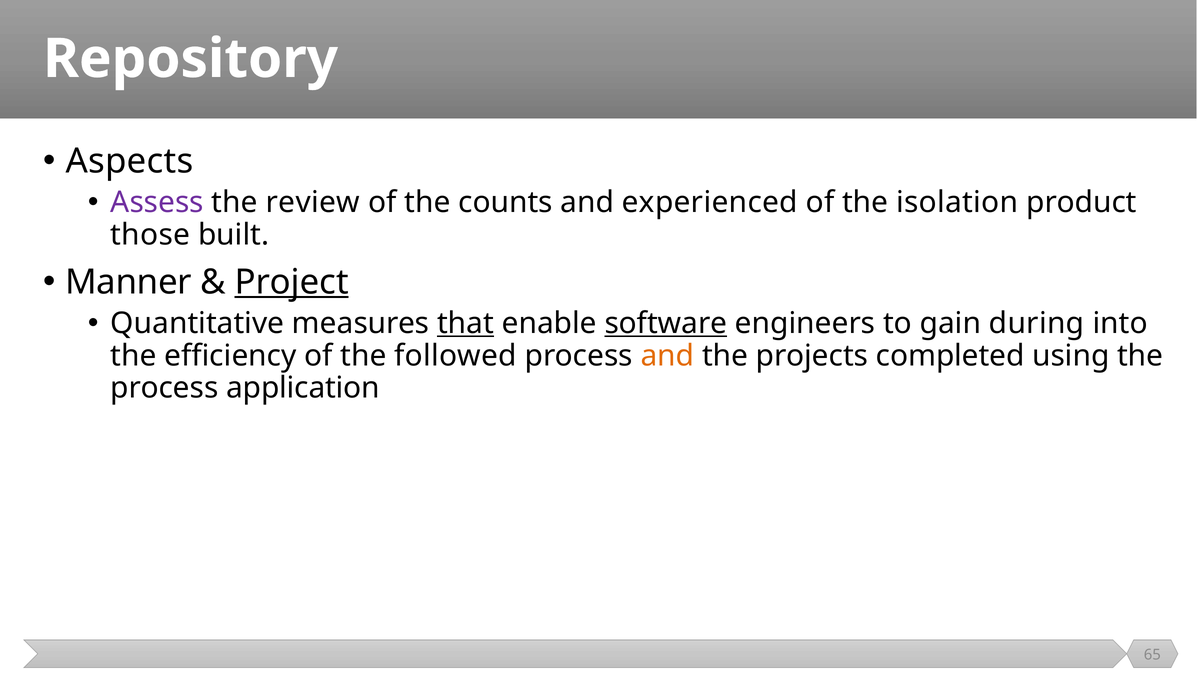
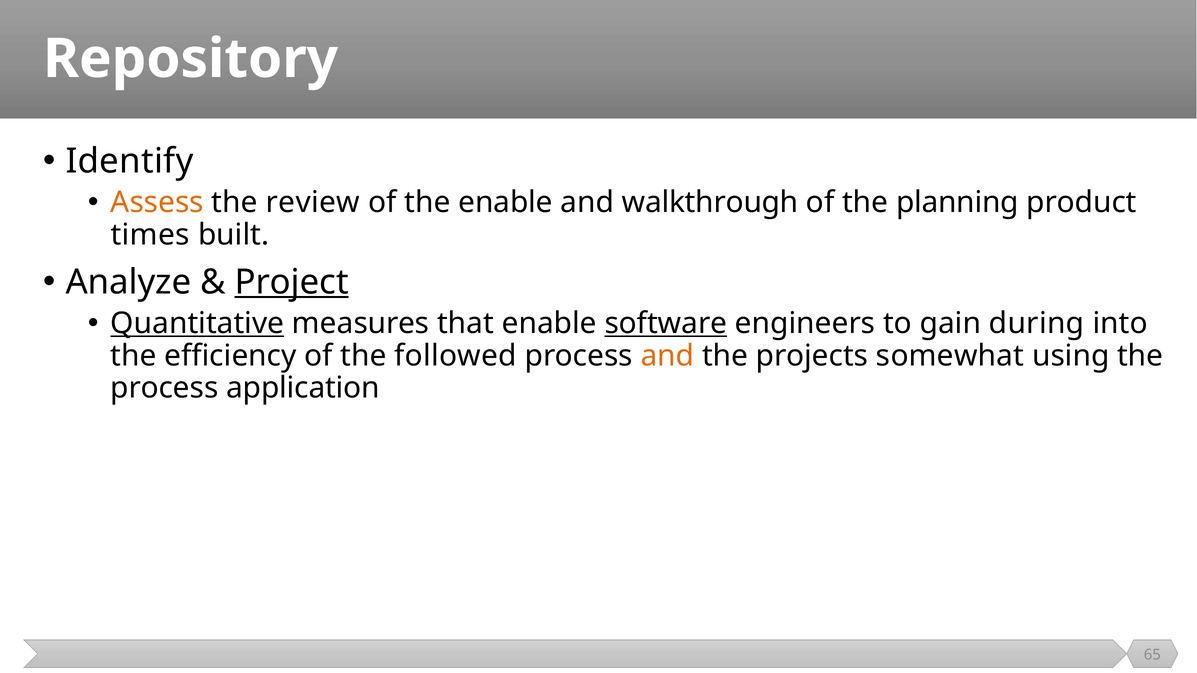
Aspects: Aspects -> Identify
Assess colour: purple -> orange
the counts: counts -> enable
experienced: experienced -> walkthrough
isolation: isolation -> planning
those: those -> times
Manner: Manner -> Analyze
Quantitative underline: none -> present
that underline: present -> none
completed: completed -> somewhat
